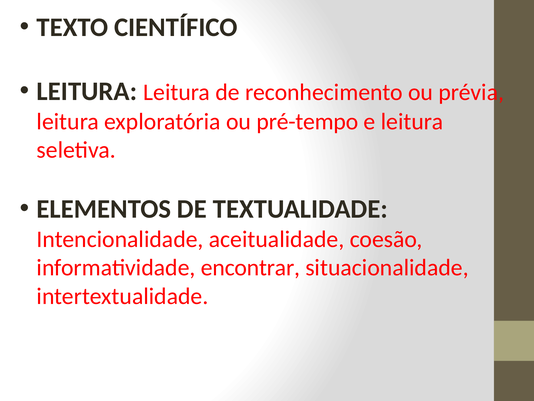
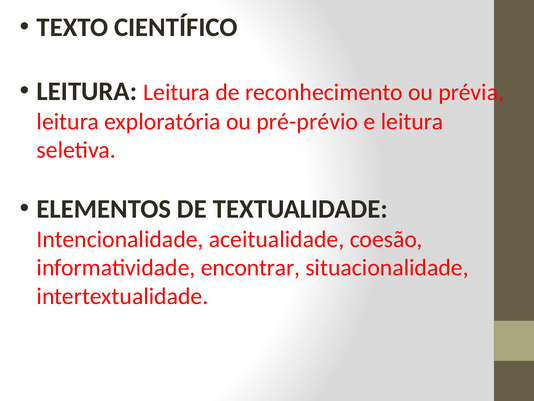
pré-tempo: pré-tempo -> pré-prévio
